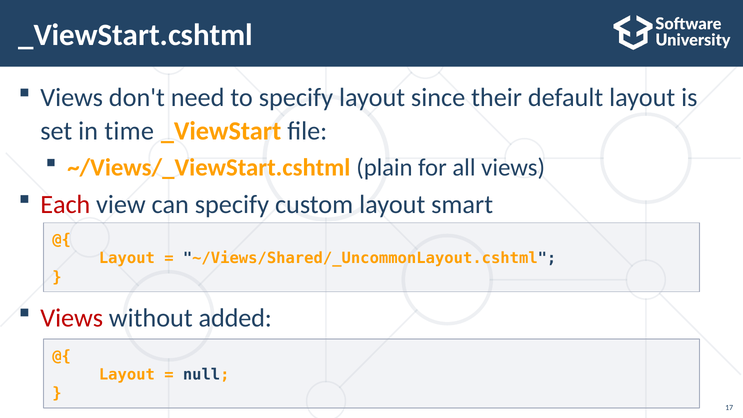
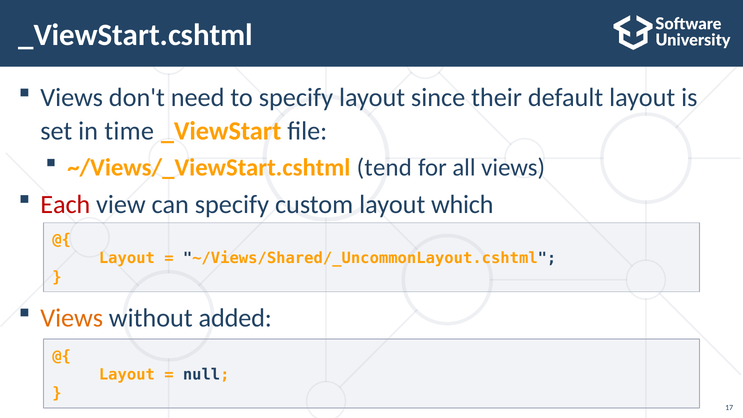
plain: plain -> tend
smart: smart -> which
Views at (72, 318) colour: red -> orange
